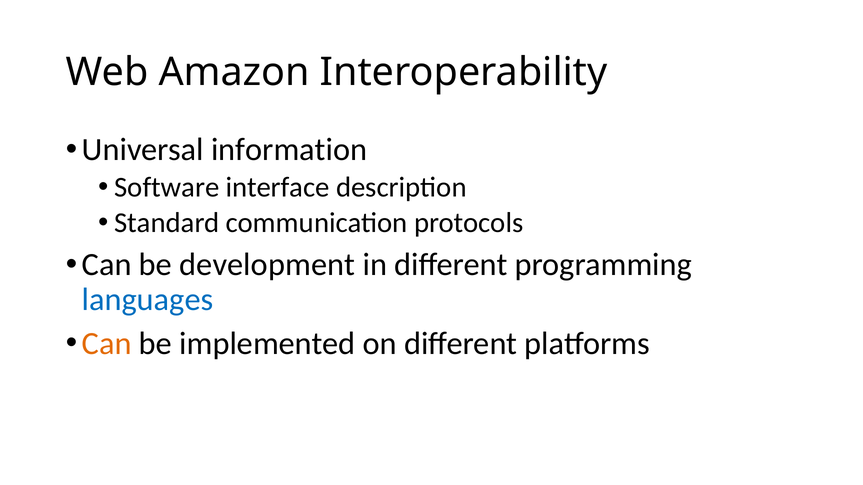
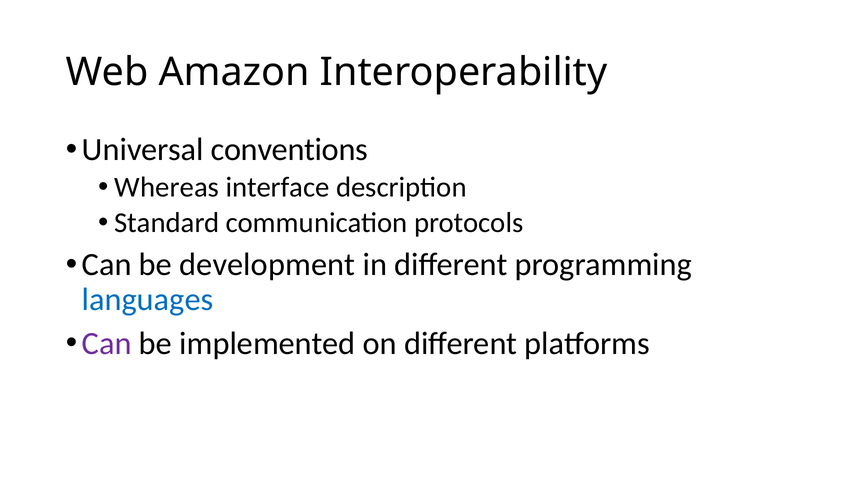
information: information -> conventions
Software: Software -> Whereas
Can at (107, 344) colour: orange -> purple
